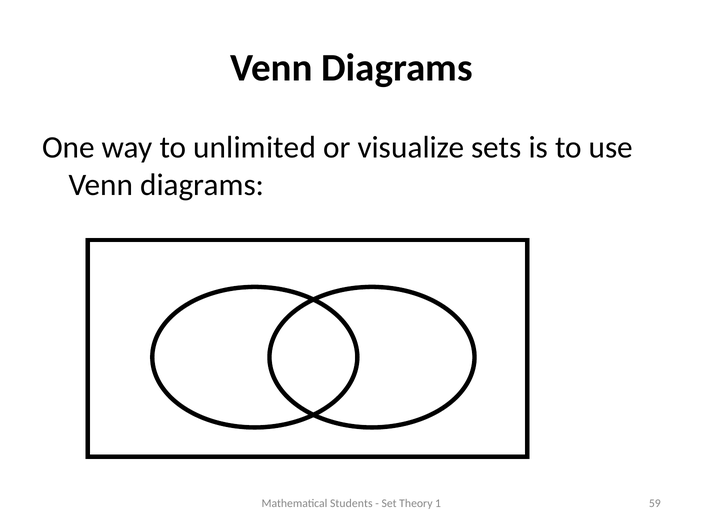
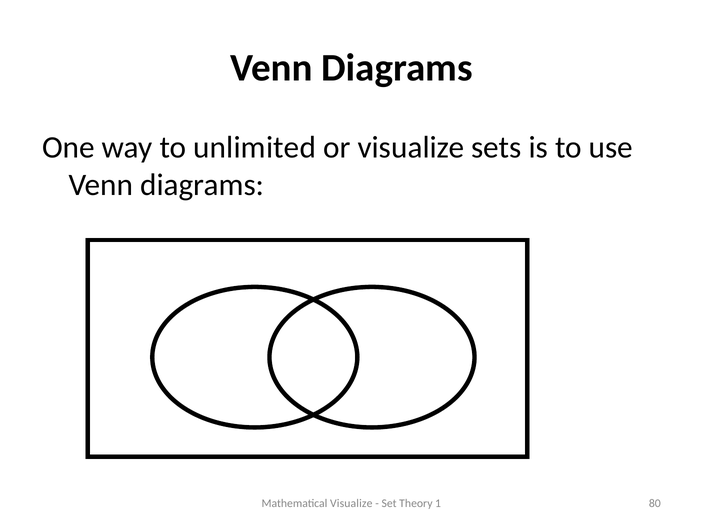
Mathematical Students: Students -> Visualize
59: 59 -> 80
